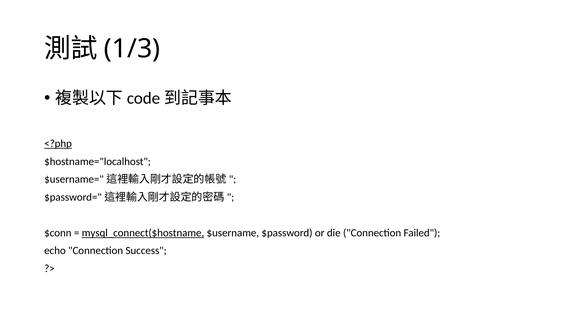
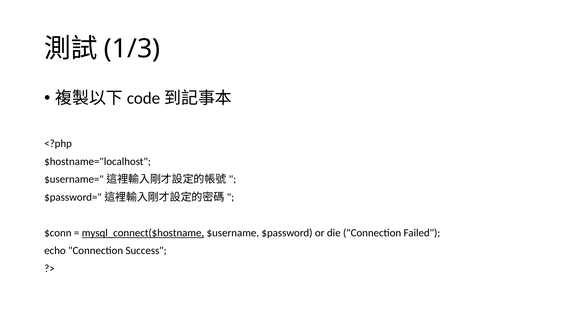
<?php underline: present -> none
